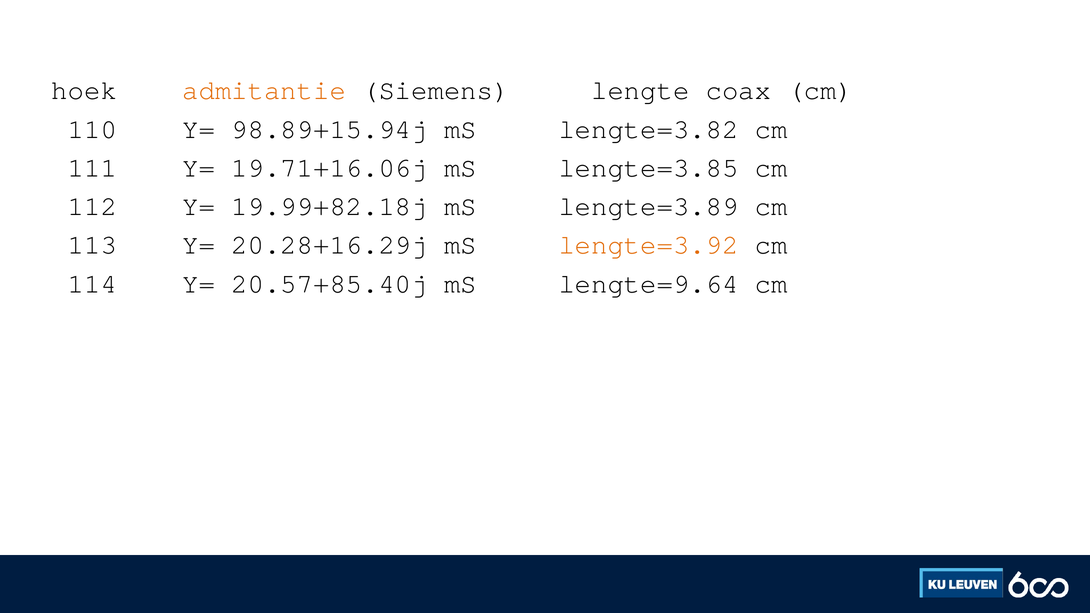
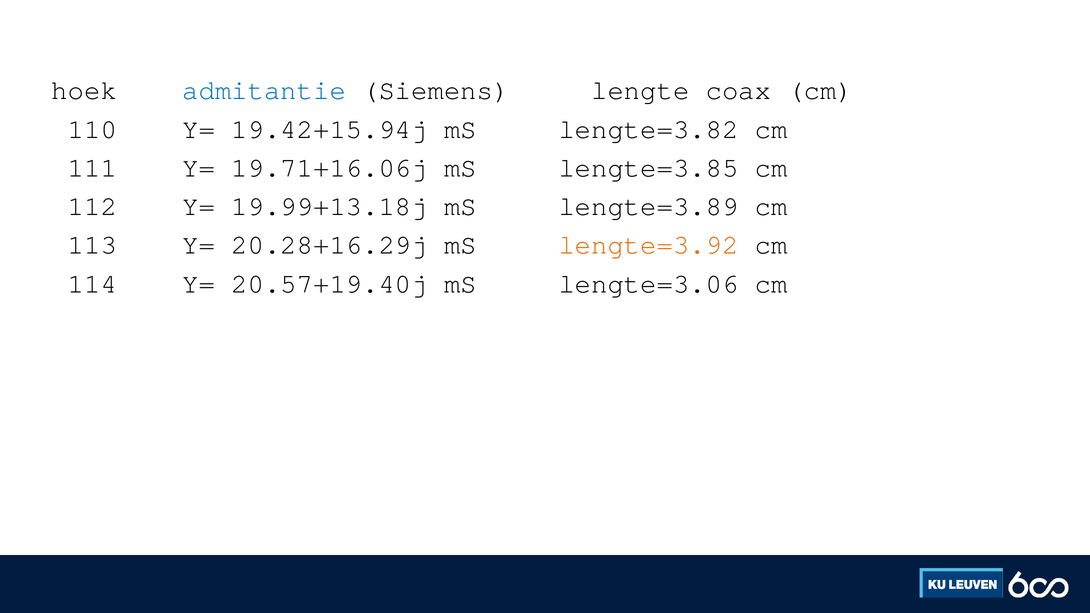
admitantie colour: orange -> blue
98.89+15.94j: 98.89+15.94j -> 19.42+15.94j
19.99+82.18j: 19.99+82.18j -> 19.99+13.18j
20.57+85.40j: 20.57+85.40j -> 20.57+19.40j
lengte=9.64: lengte=9.64 -> lengte=3.06
